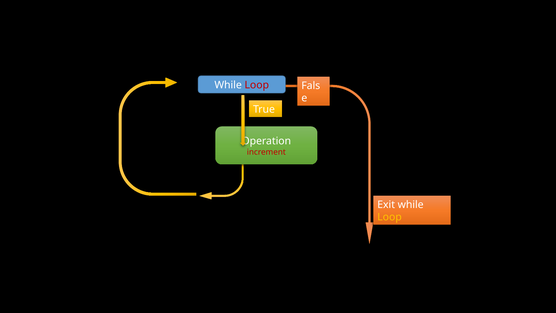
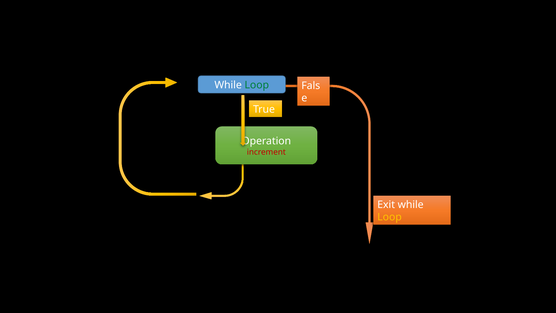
Loop at (257, 85) colour: red -> green
